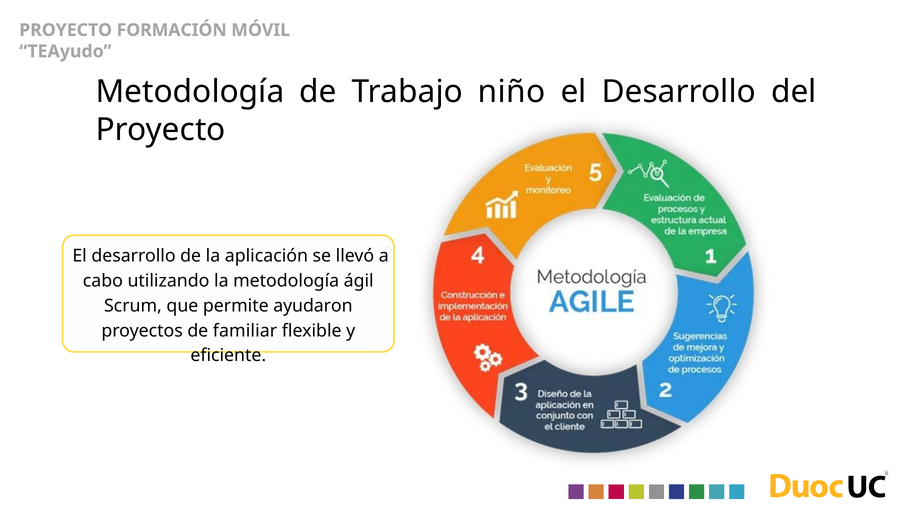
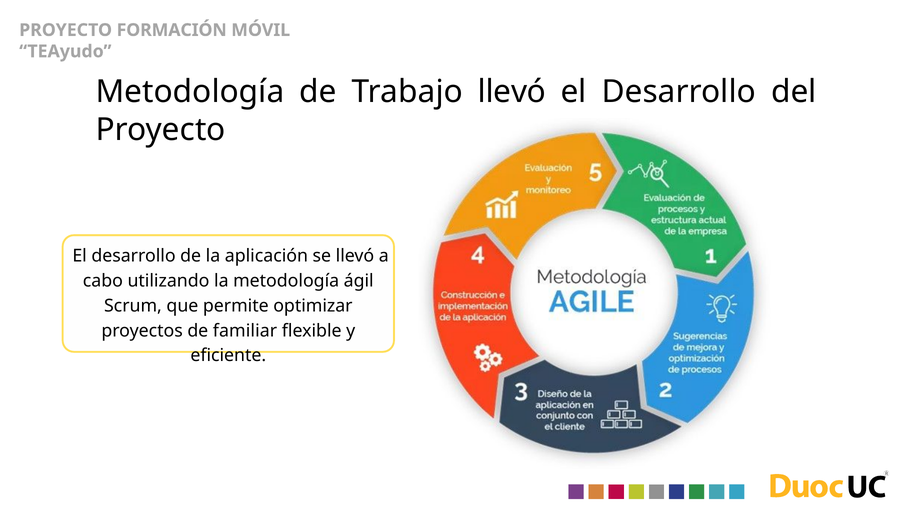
Trabajo niño: niño -> llevó
ayudaron: ayudaron -> optimizar
